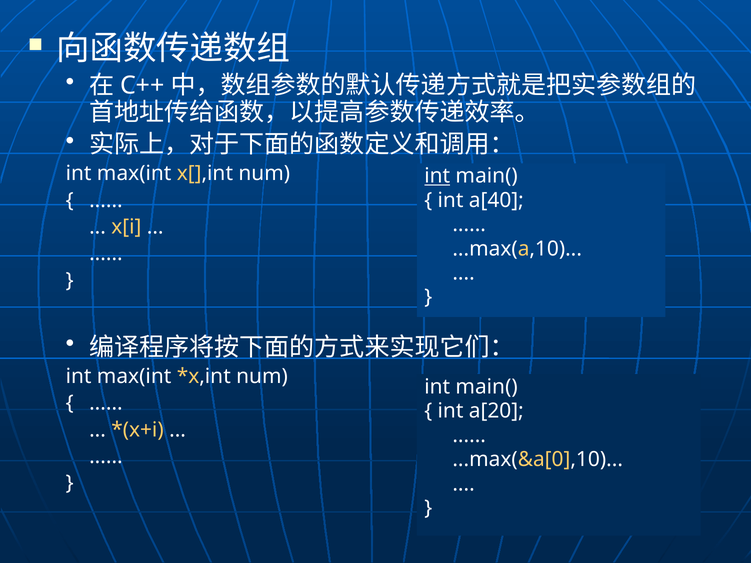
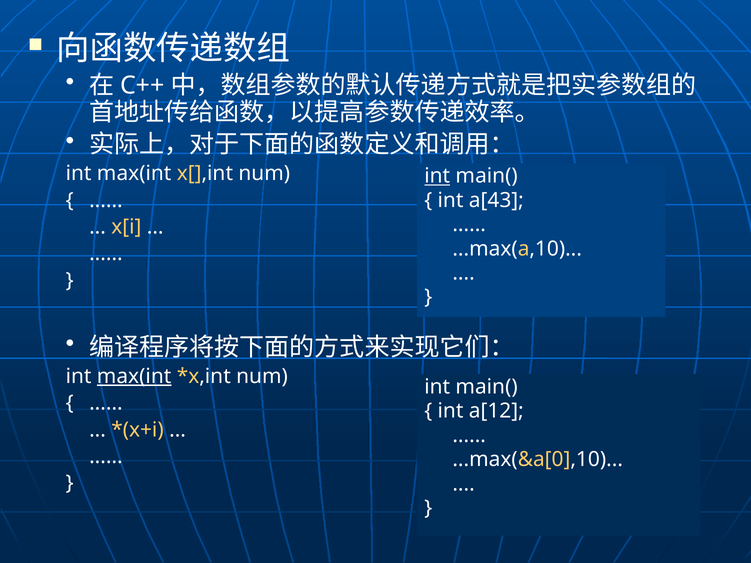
a[40: a[40 -> a[43
max(int at (134, 376) underline: none -> present
a[20: a[20 -> a[12
